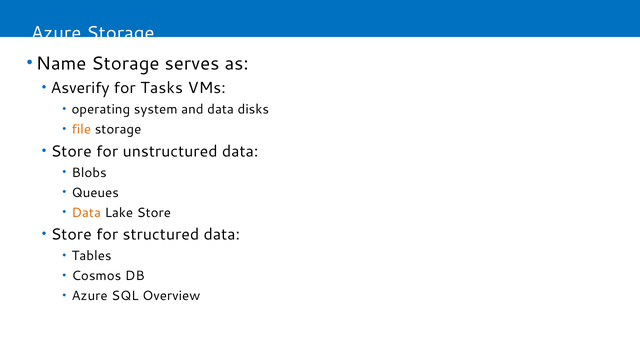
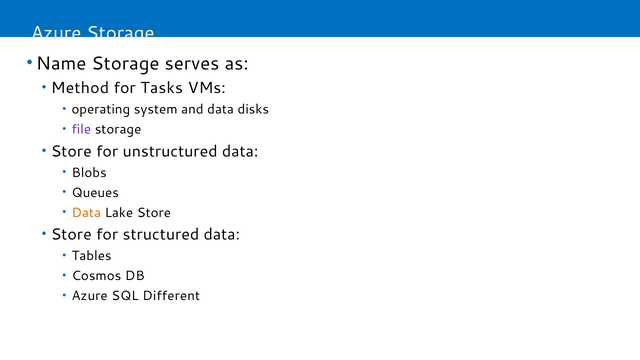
Asverify: Asverify -> Method
file colour: orange -> purple
Overview: Overview -> Different
